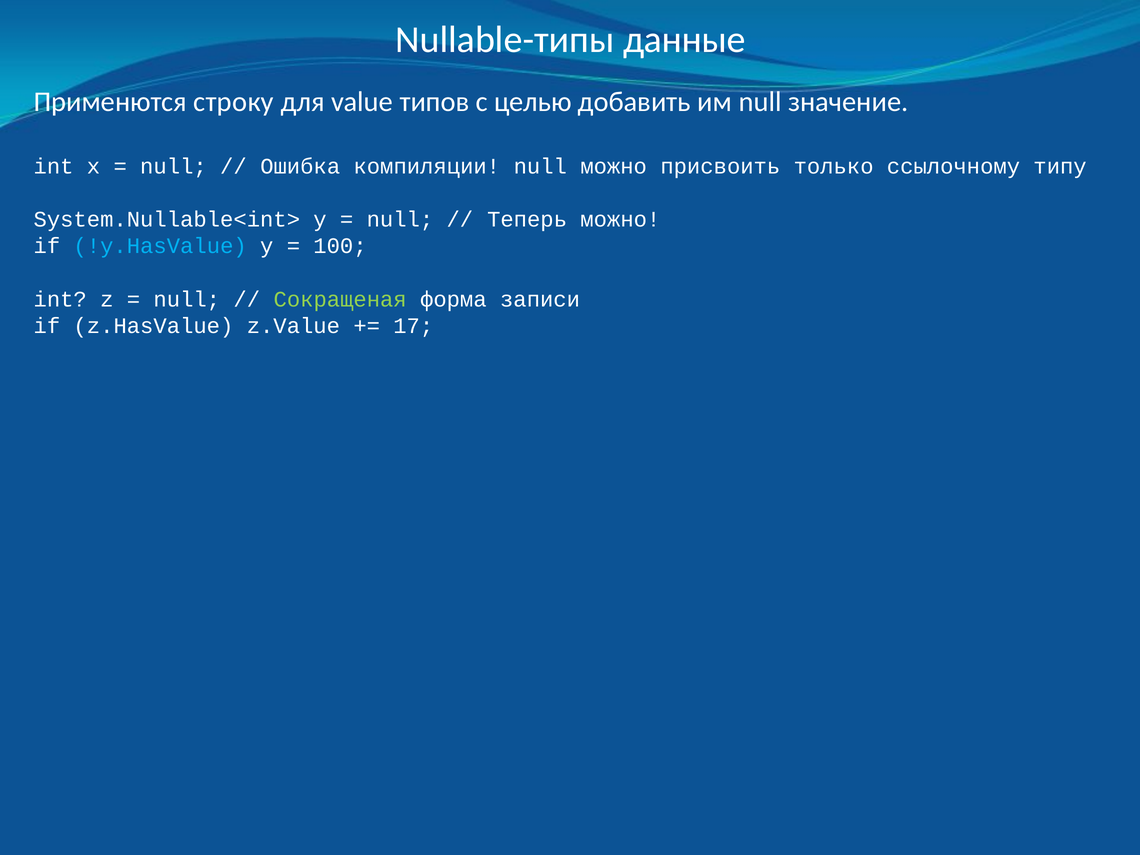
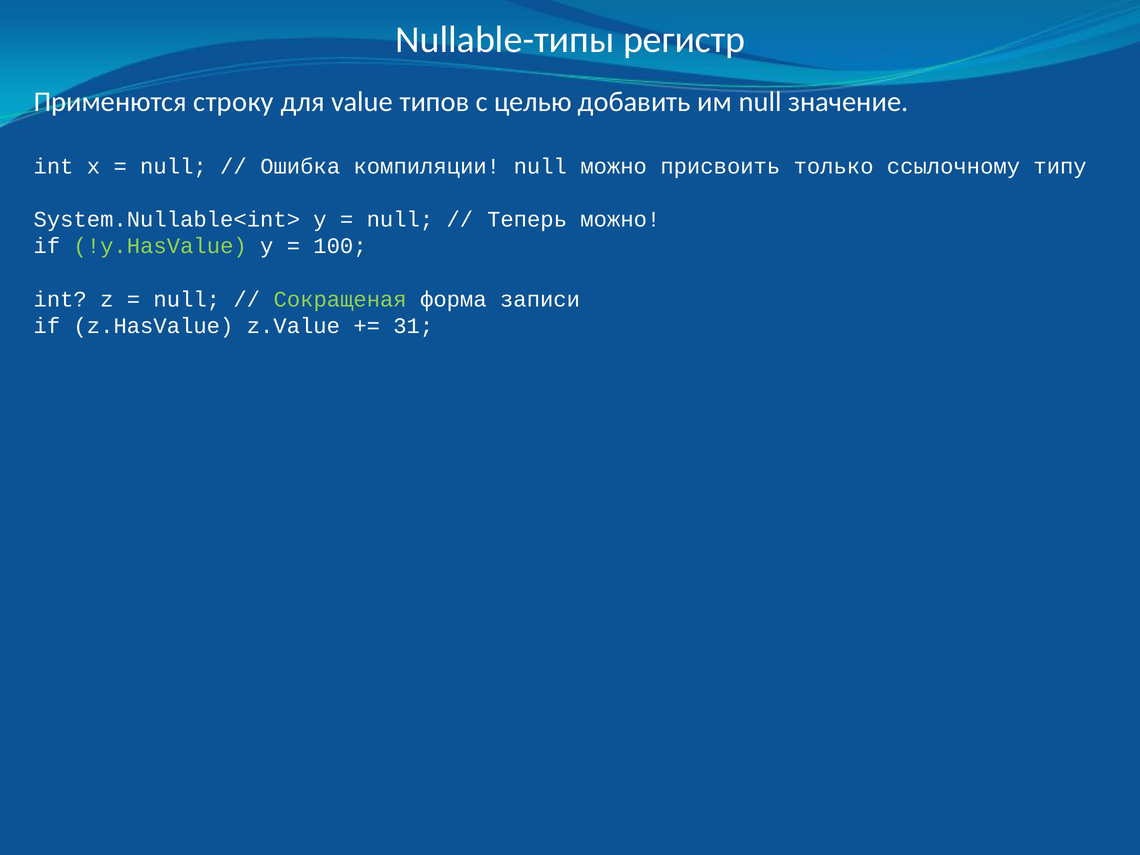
данные: данные -> регистр
!y.HasValue colour: light blue -> light green
17: 17 -> 31
